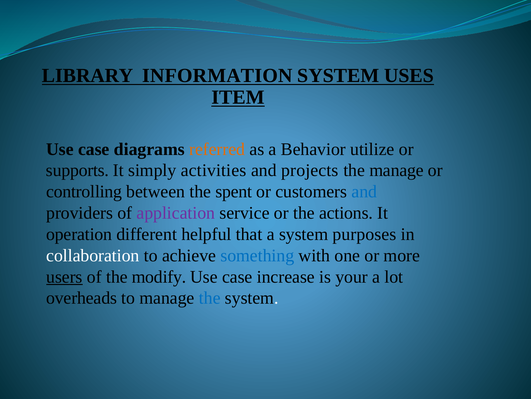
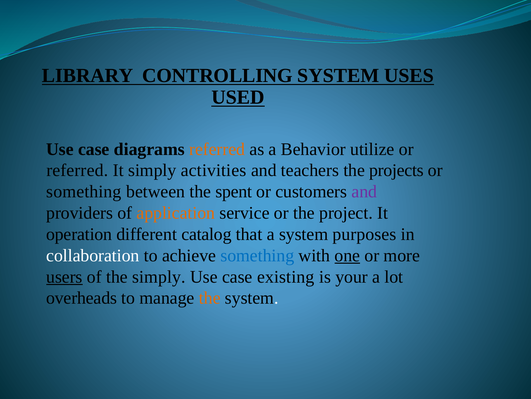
INFORMATION: INFORMATION -> CONTROLLING
ITEM: ITEM -> USED
supports at (77, 170): supports -> referred
projects: projects -> teachers
the manage: manage -> projects
controlling at (84, 191): controlling -> something
and at (364, 191) colour: blue -> purple
application colour: purple -> orange
actions: actions -> project
helpful: helpful -> catalog
one underline: none -> present
the modify: modify -> simply
increase: increase -> existing
the at (210, 298) colour: blue -> orange
